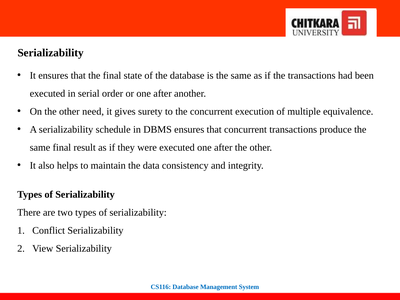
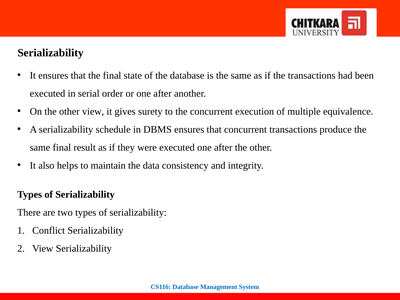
other need: need -> view
